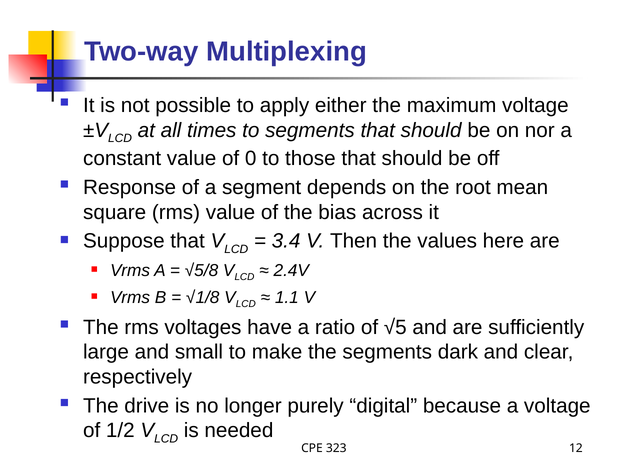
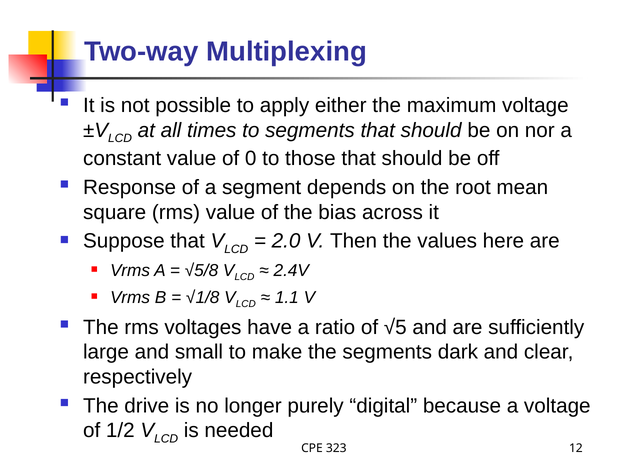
3.4: 3.4 -> 2.0
